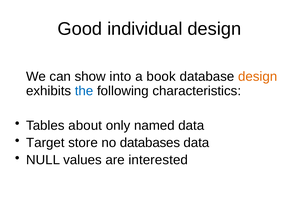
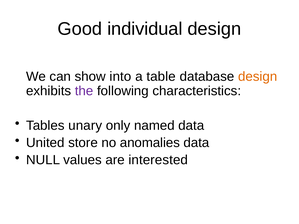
book: book -> table
the colour: blue -> purple
about: about -> unary
Target: Target -> United
databases: databases -> anomalies
